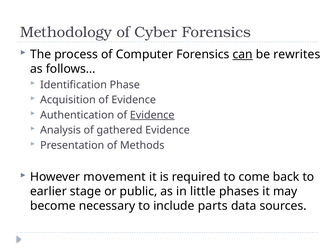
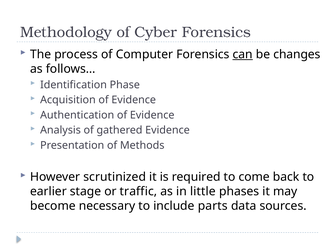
rewrites: rewrites -> changes
Evidence at (152, 115) underline: present -> none
movement: movement -> scrutinized
public: public -> traffic
